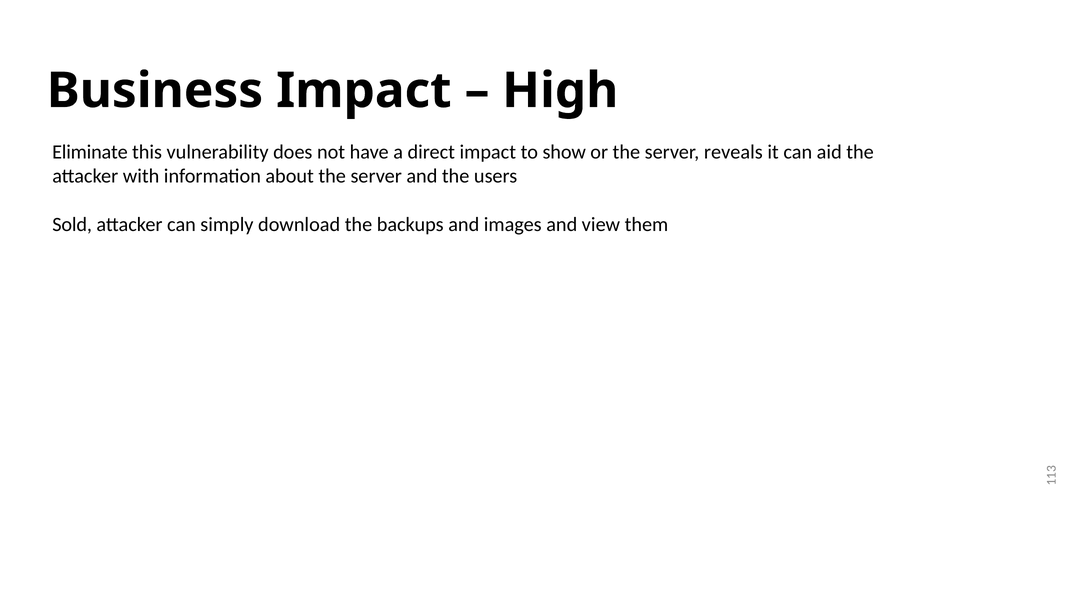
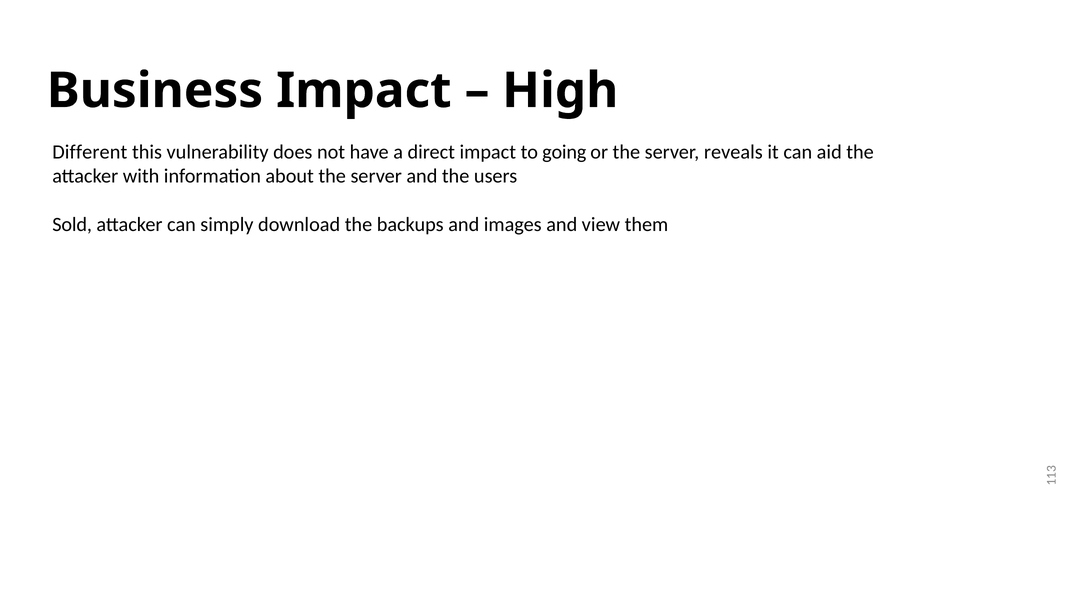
Eliminate: Eliminate -> Different
show: show -> going
